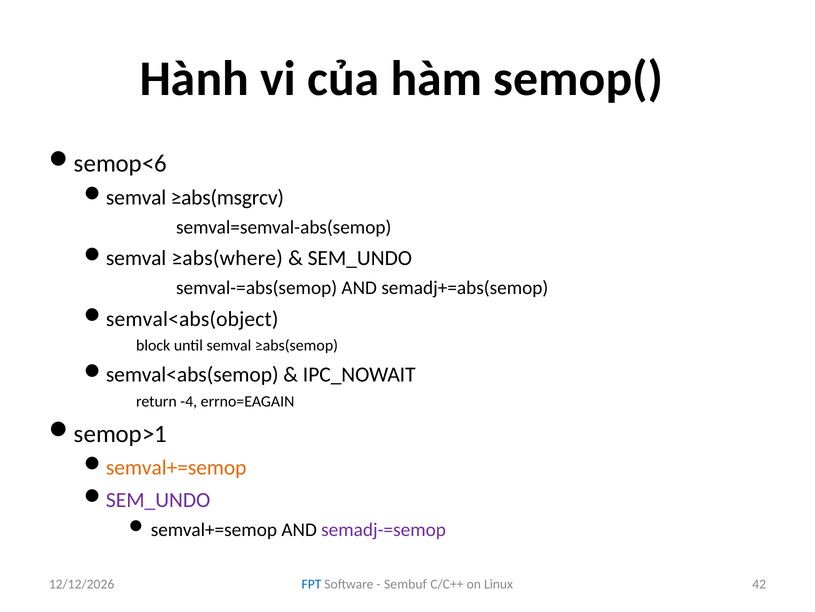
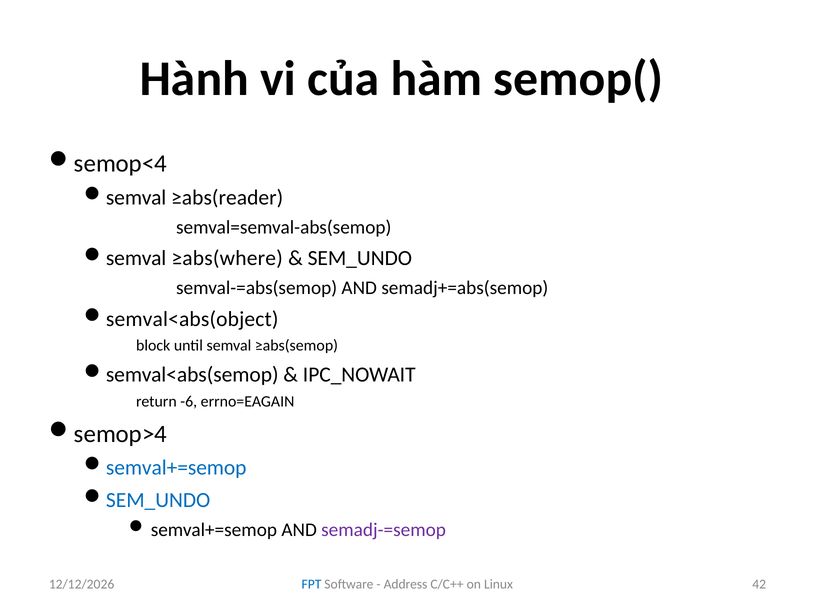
semop<6: semop<6 -> semop<4
≥abs(msgrcv: ≥abs(msgrcv -> ≥abs(reader
-4: -4 -> -6
semop>1: semop>1 -> semop>4
semval+=semop colour: orange -> blue
SEM_UNDO at (158, 499) colour: purple -> blue
Sembuf: Sembuf -> Address
